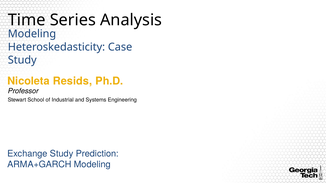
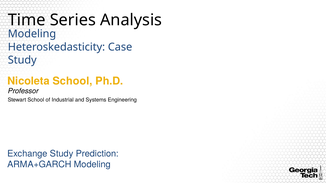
Nicoleta Resids: Resids -> School
